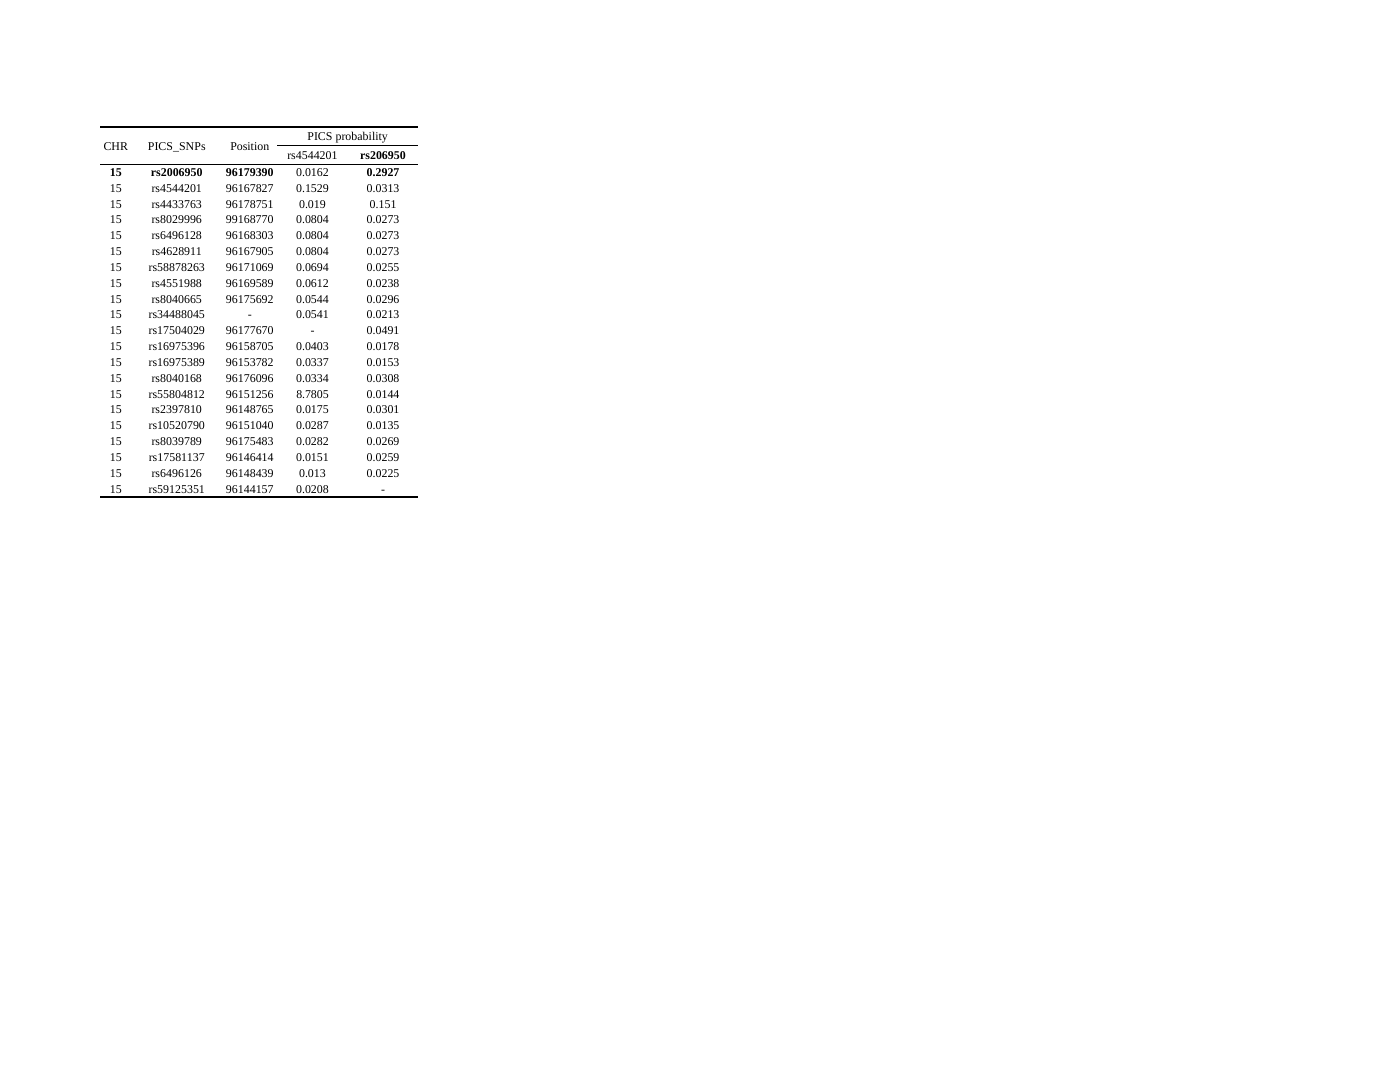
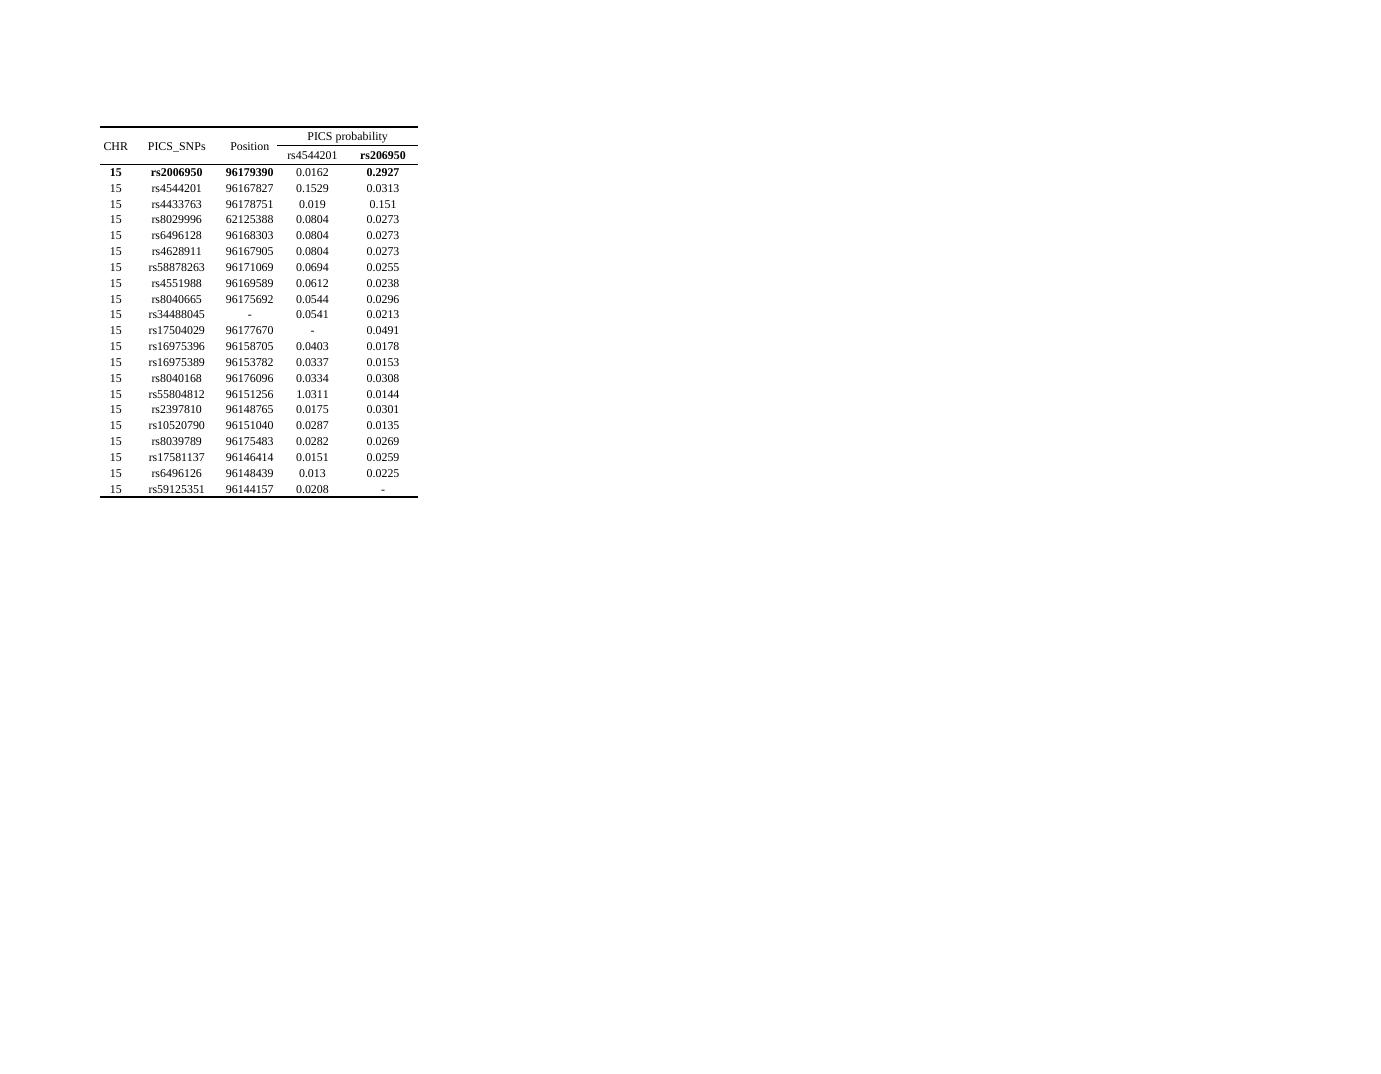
99168770: 99168770 -> 62125388
8.7805: 8.7805 -> 1.0311
